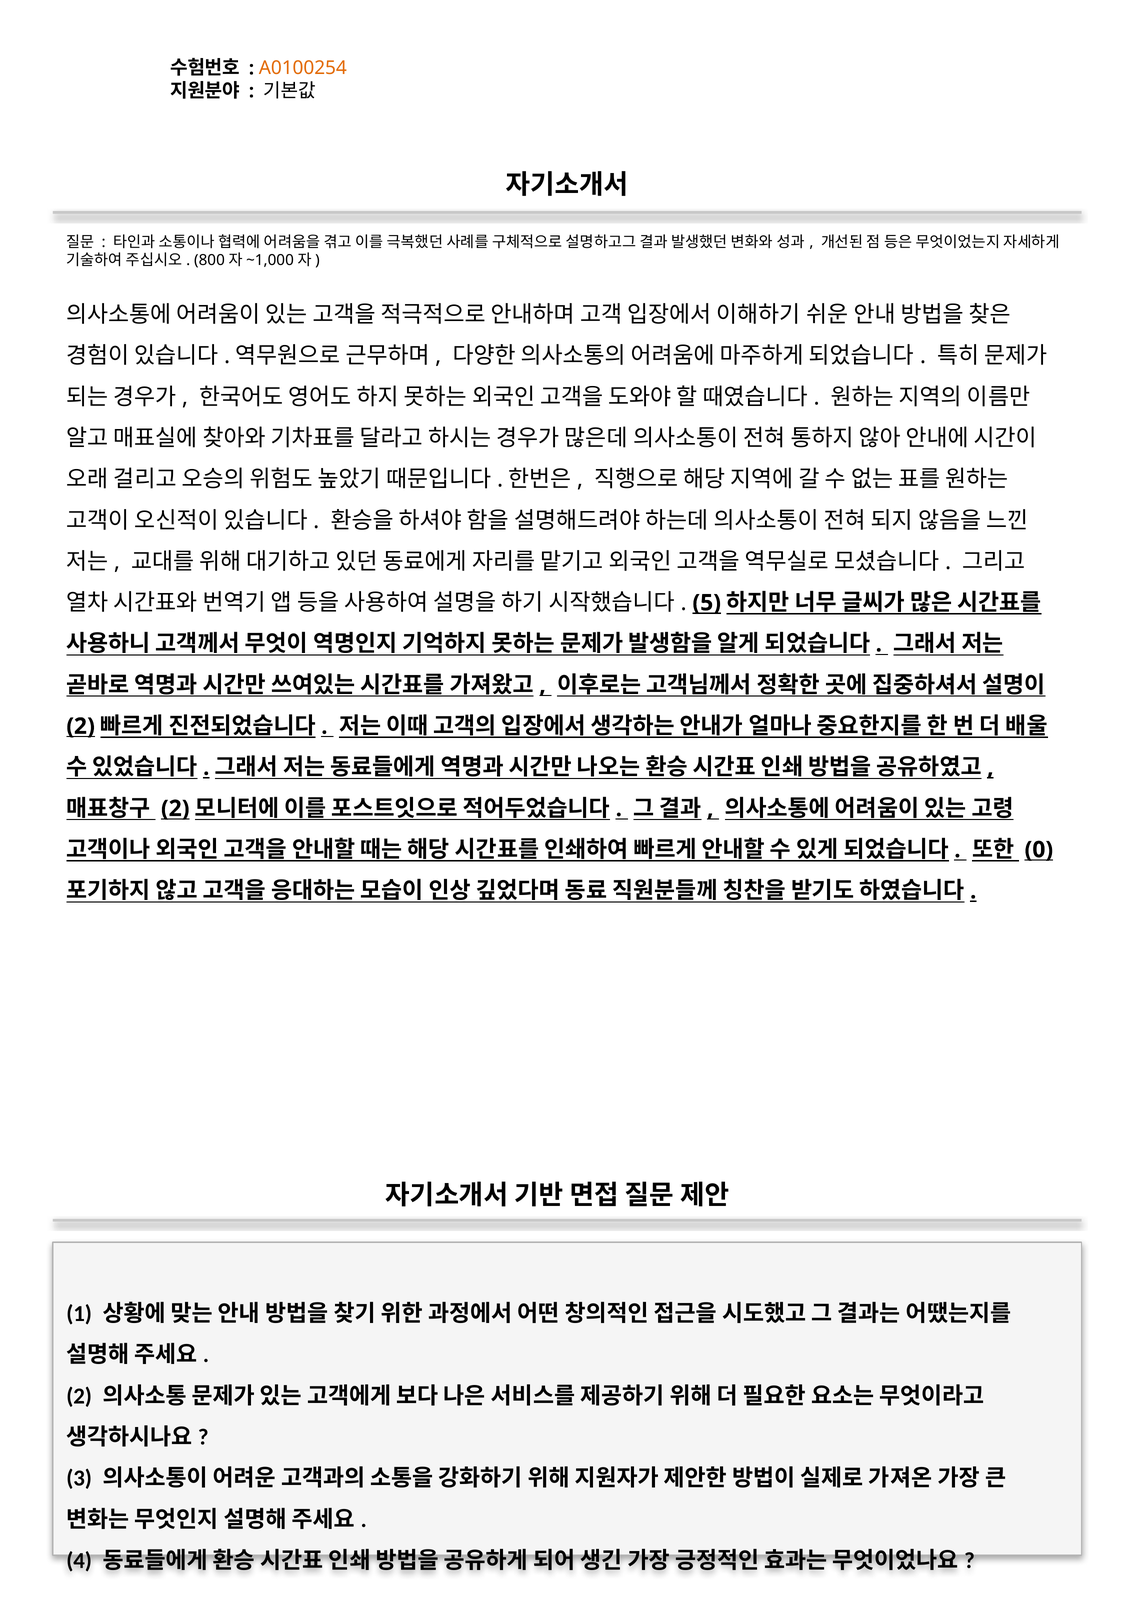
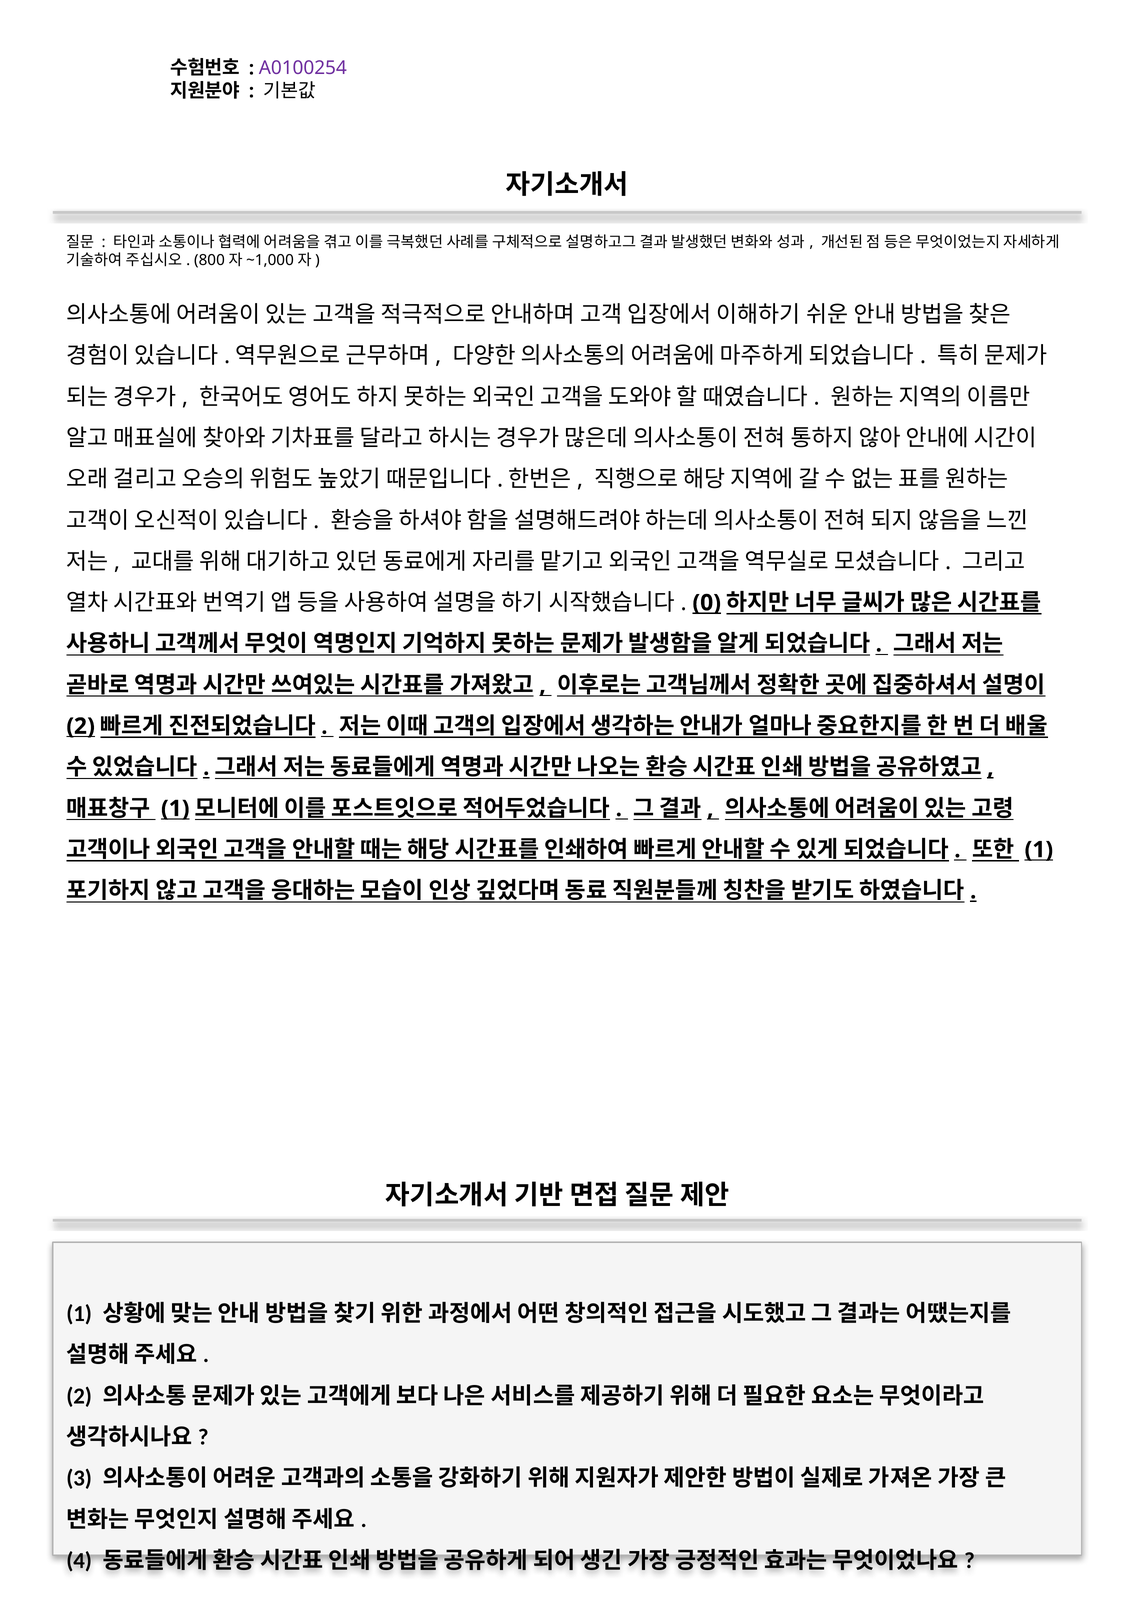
A0100254 colour: orange -> purple
5: 5 -> 0
2 at (175, 808): 2 -> 1
0 at (1039, 850): 0 -> 1
